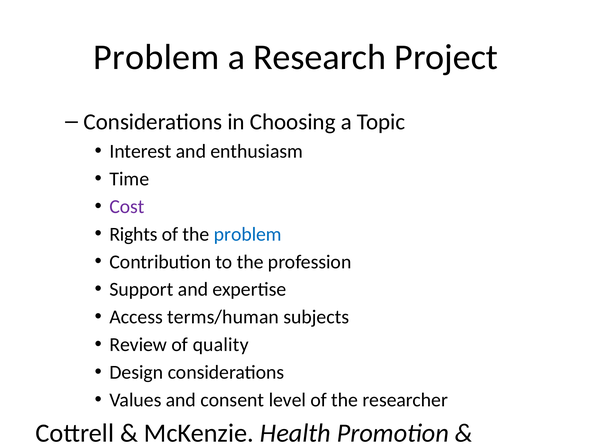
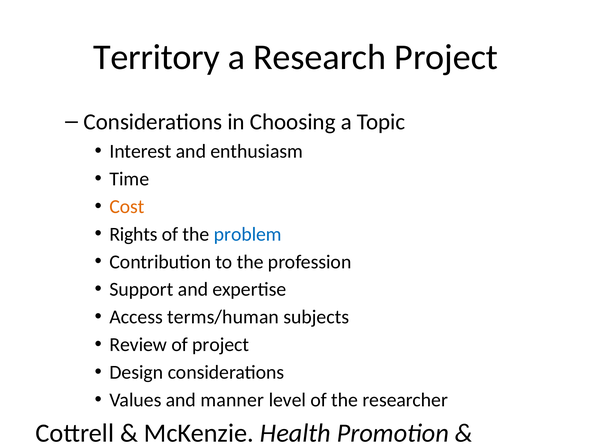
Problem at (156, 57): Problem -> Territory
Cost colour: purple -> orange
of quality: quality -> project
consent: consent -> manner
